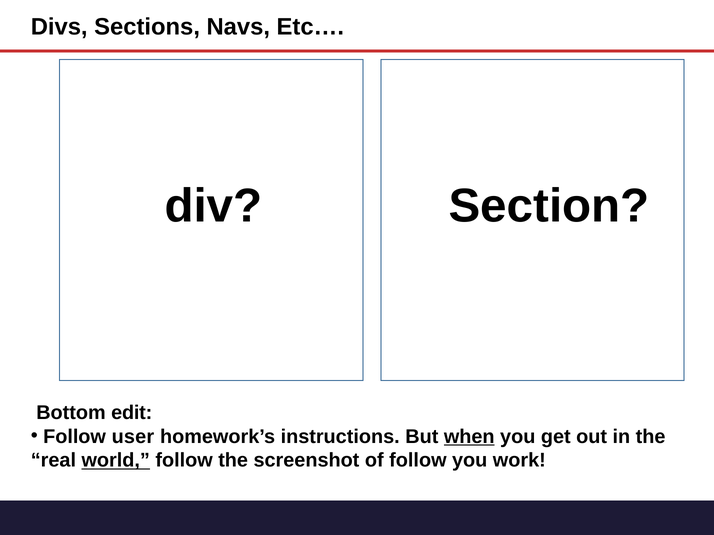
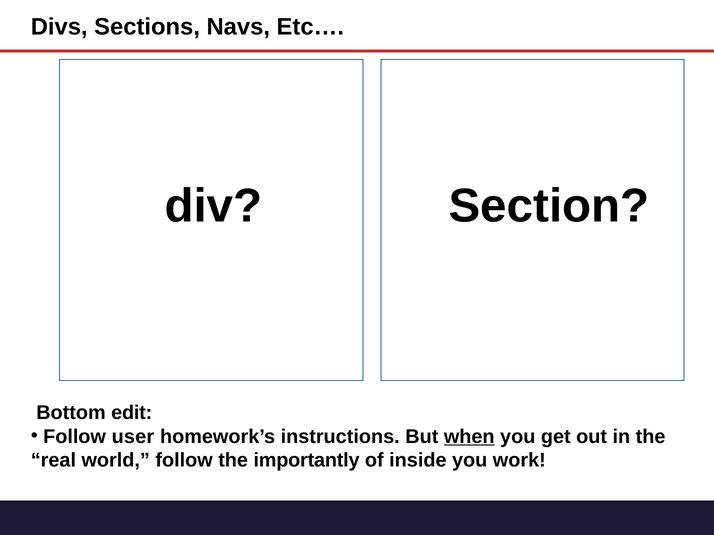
world underline: present -> none
screenshot: screenshot -> importantly
of follow: follow -> inside
